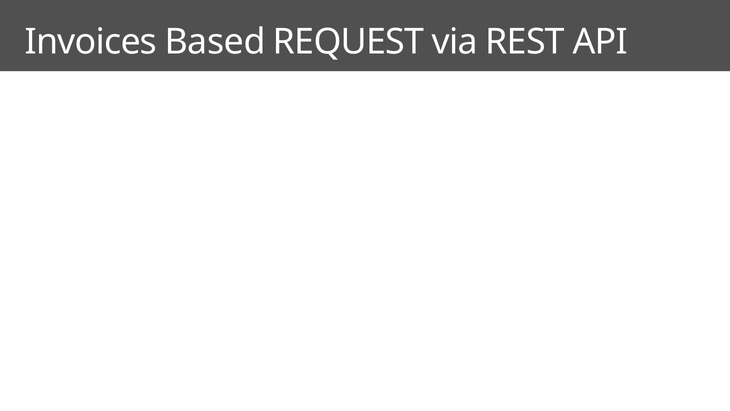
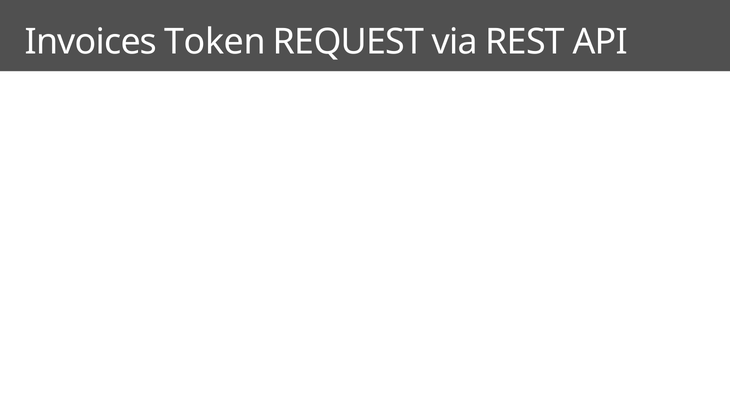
Based: Based -> Token
